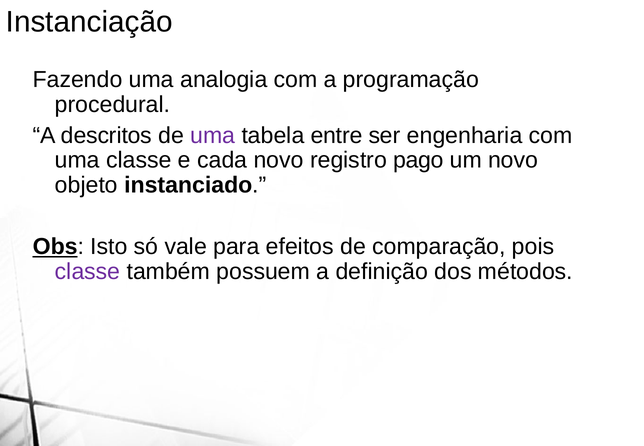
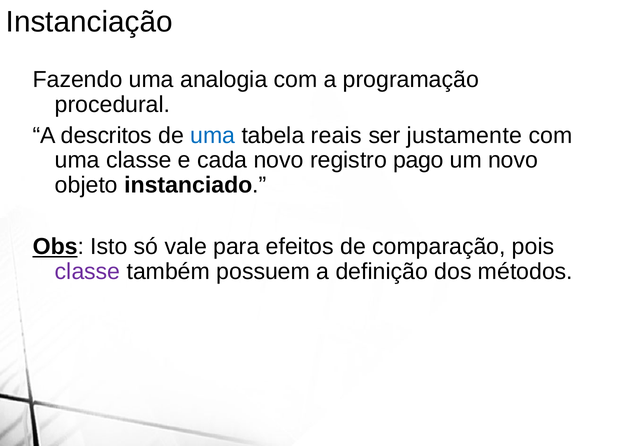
uma at (213, 135) colour: purple -> blue
entre: entre -> reais
engenharia: engenharia -> justamente
